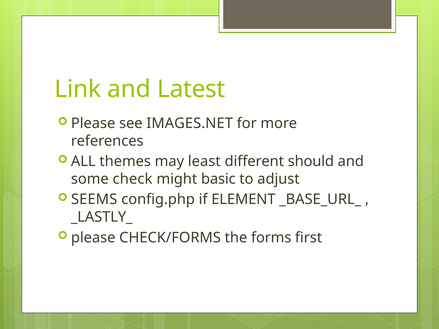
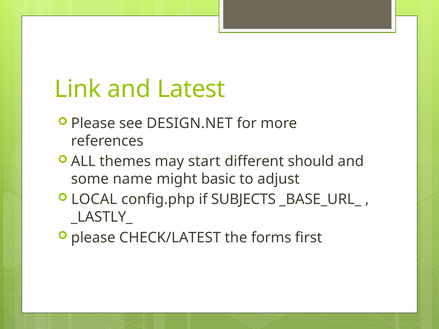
IMAGES.NET: IMAGES.NET -> DESIGN.NET
least: least -> start
check: check -> name
SEEMS: SEEMS -> LOCAL
ELEMENT: ELEMENT -> SUBJECTS
CHECK/FORMS: CHECK/FORMS -> CHECK/LATEST
